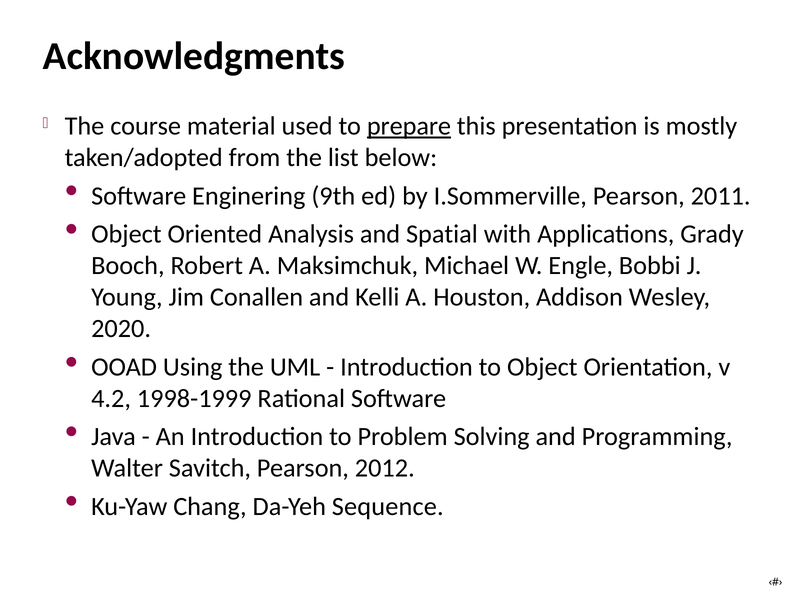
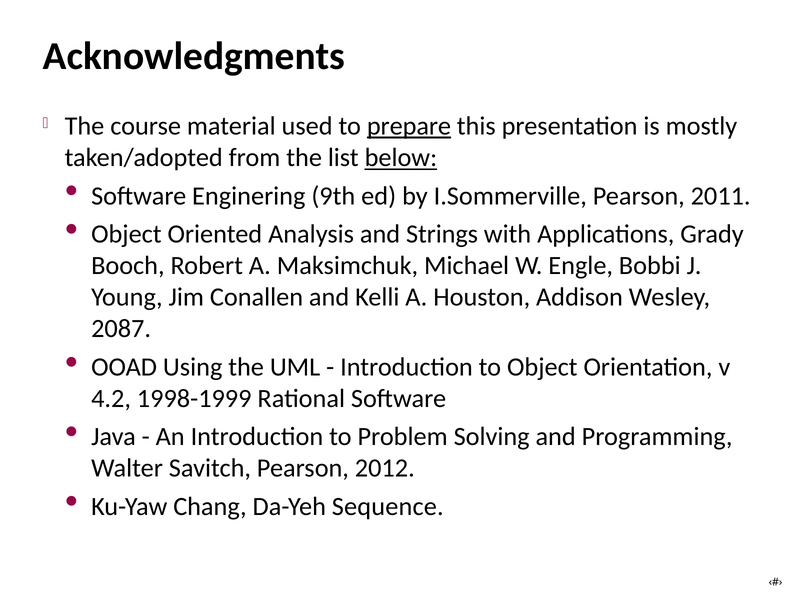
below underline: none -> present
Spatial: Spatial -> Strings
2020: 2020 -> 2087
